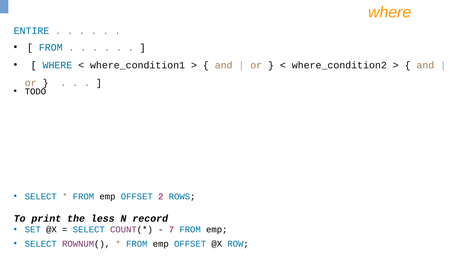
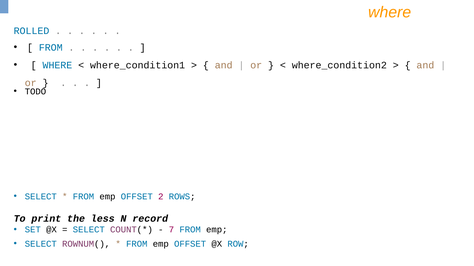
ENTIRE: ENTIRE -> ROLLED
